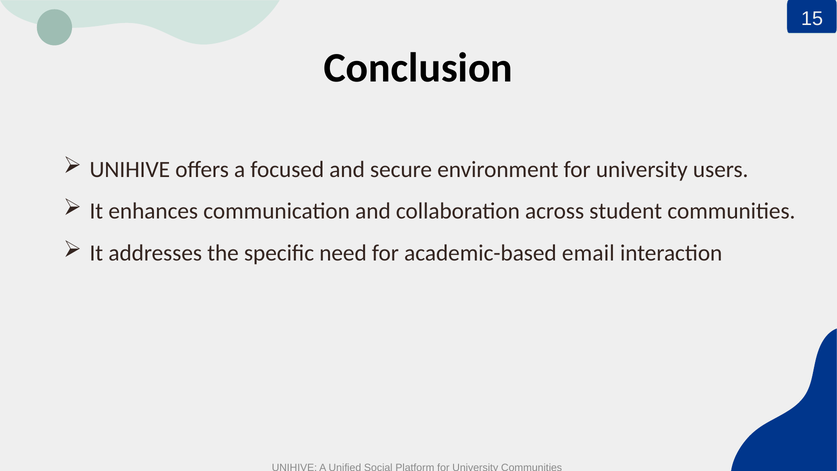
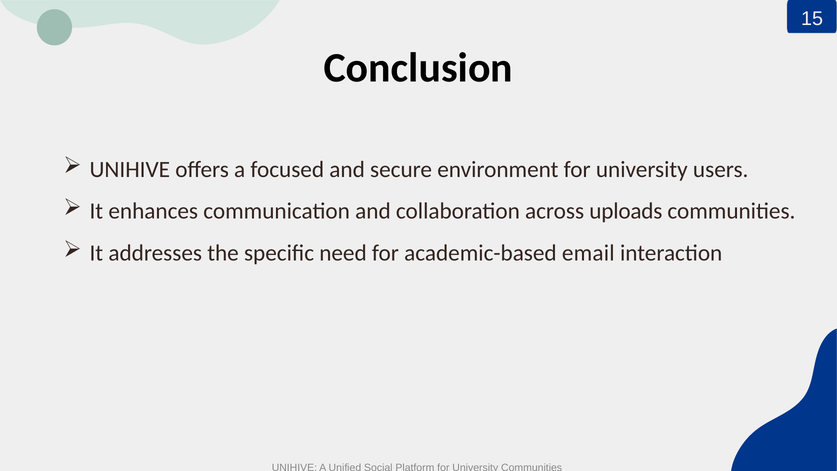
student: student -> uploads
